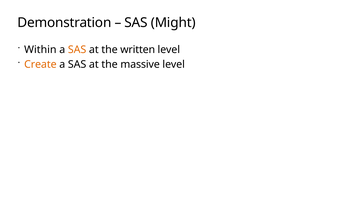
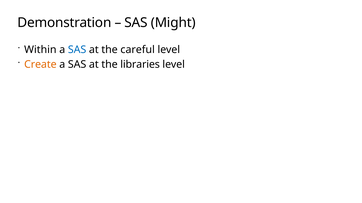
SAS at (77, 50) colour: orange -> blue
written: written -> careful
massive: massive -> libraries
